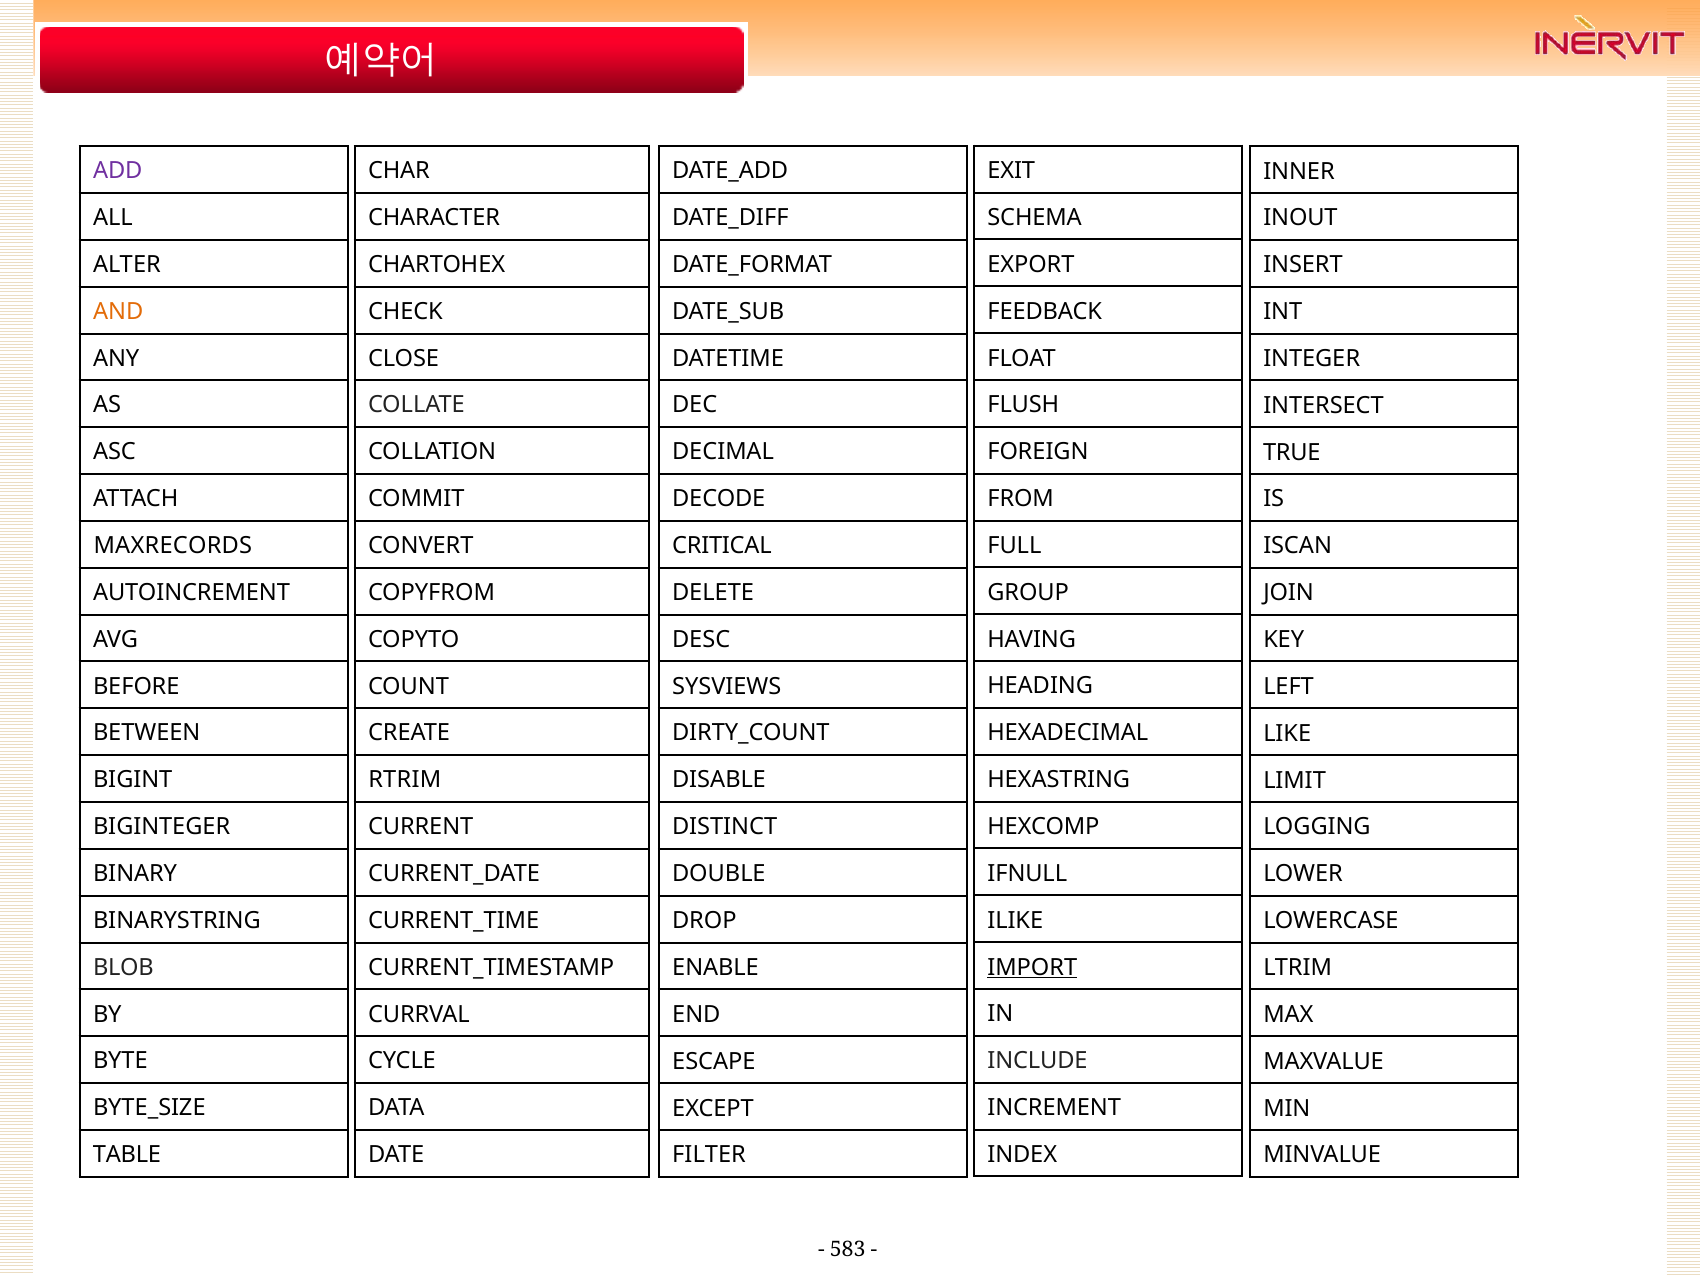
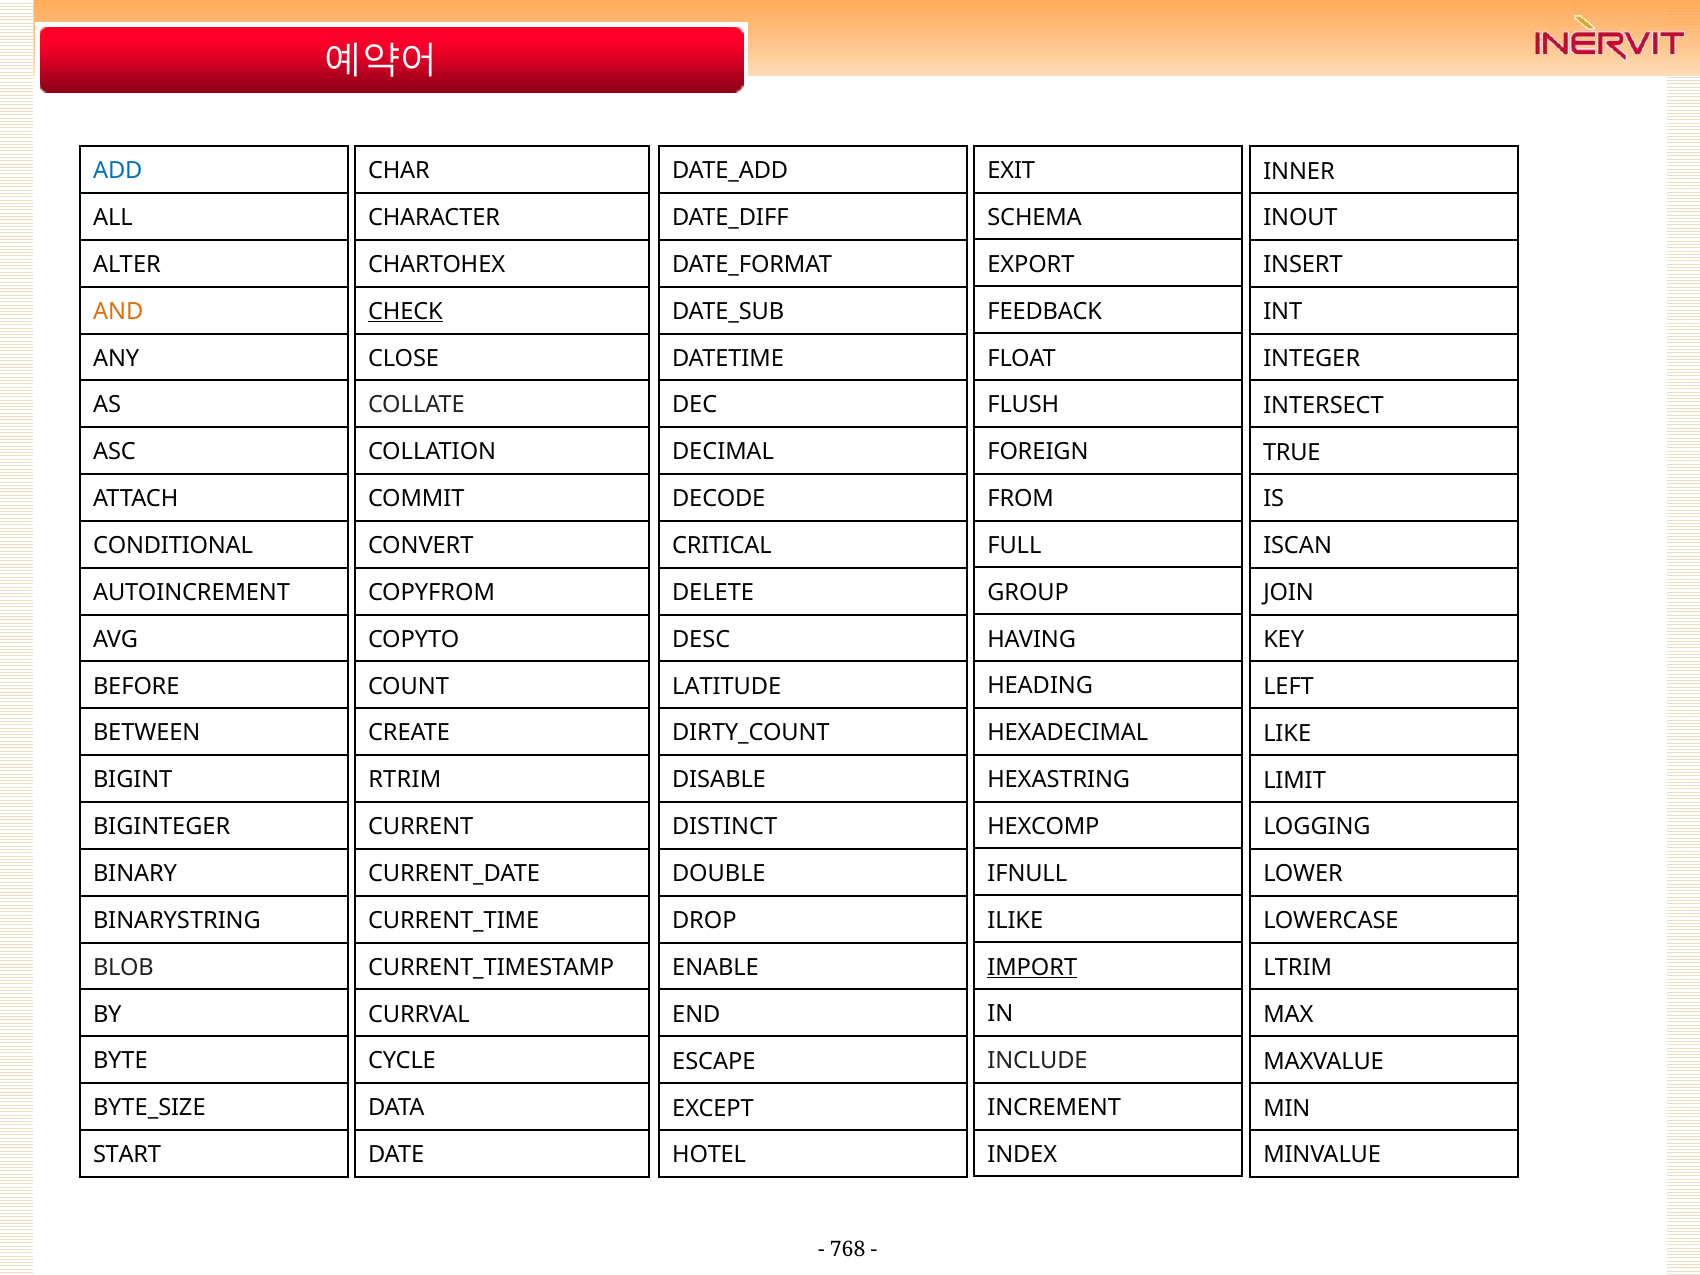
ADD colour: purple -> blue
CHECK underline: none -> present
MAXRECORDS: MAXRECORDS -> CONDITIONAL
SYSVIEWS: SYSVIEWS -> LATITUDE
TABLE: TABLE -> START
FILTER: FILTER -> HOTEL
583: 583 -> 768
